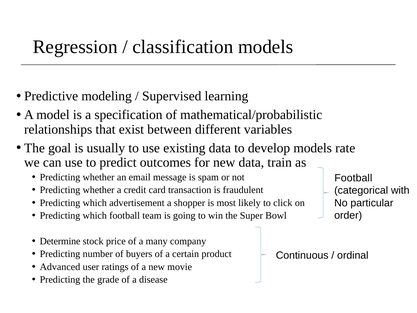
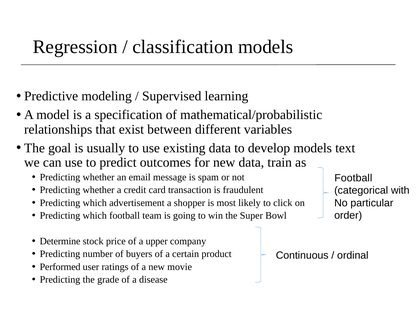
rate: rate -> text
many: many -> upper
Advanced: Advanced -> Performed
